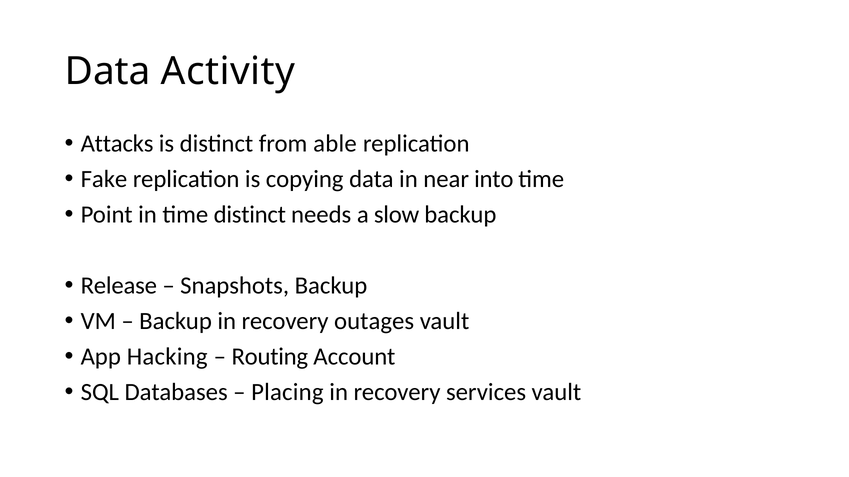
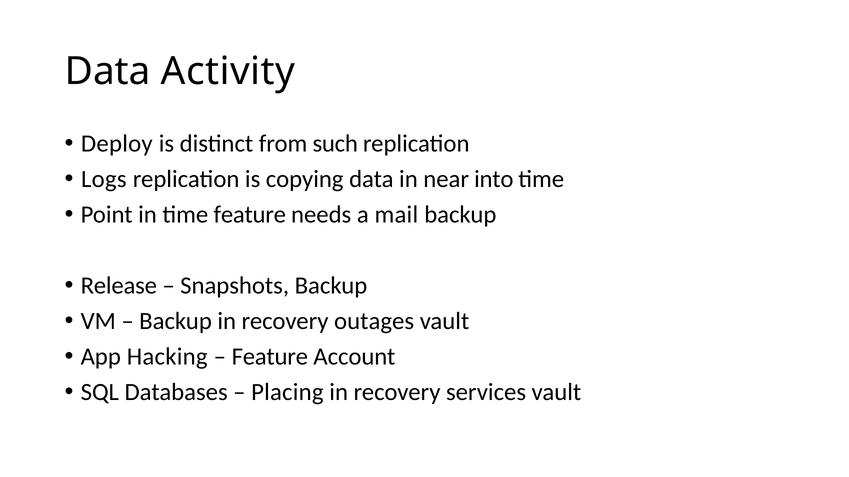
Attacks: Attacks -> Deploy
able: able -> such
Fake: Fake -> Logs
time distinct: distinct -> feature
slow: slow -> mail
Routing at (270, 357): Routing -> Feature
